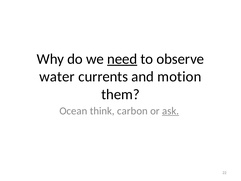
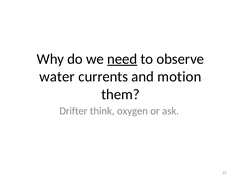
Ocean: Ocean -> Drifter
carbon: carbon -> oxygen
ask underline: present -> none
